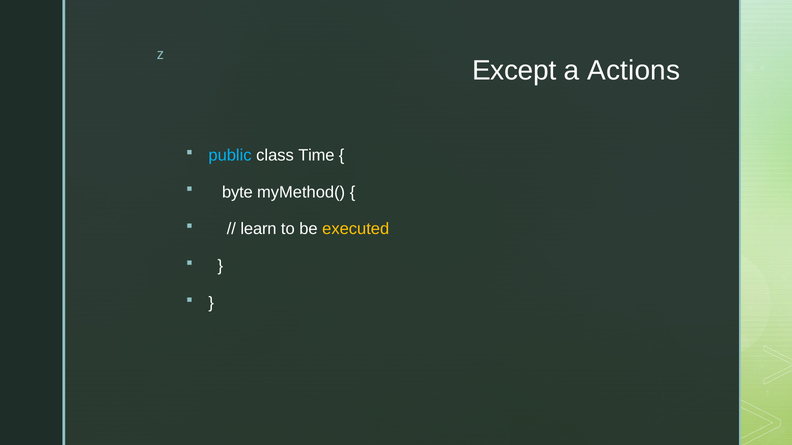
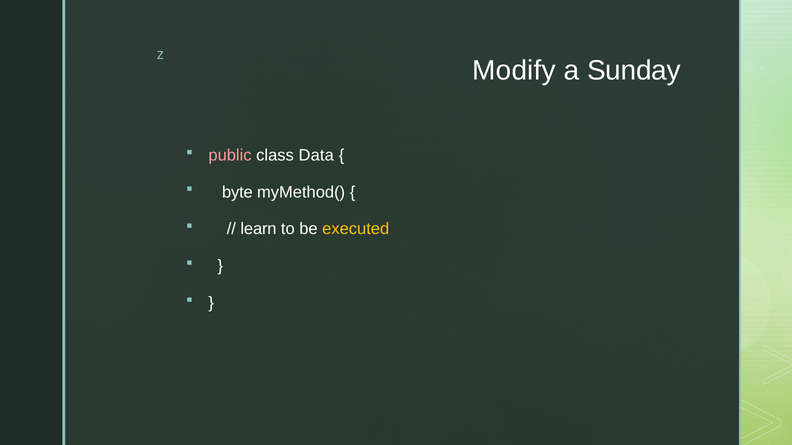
Except: Except -> Modify
Actions: Actions -> Sunday
public colour: light blue -> pink
Time: Time -> Data
